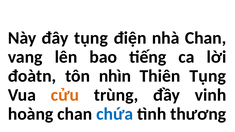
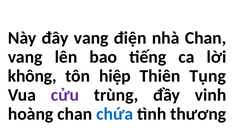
đây tụng: tụng -> vang
đoàtn: đoàtn -> không
nhìn: nhìn -> hiệp
cửu colour: orange -> purple
